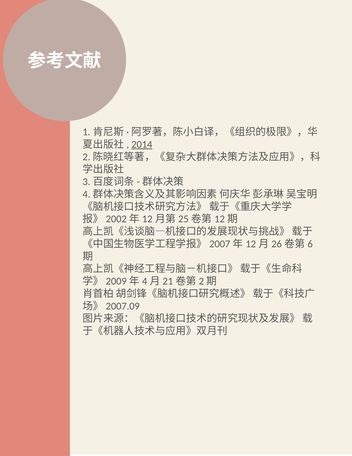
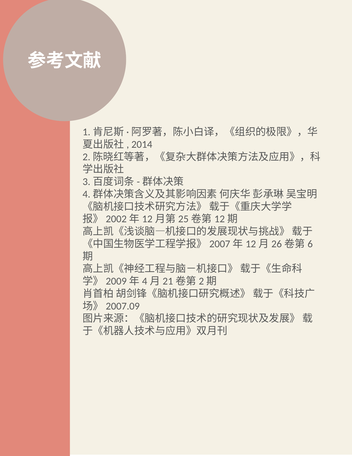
2014 underline: present -> none
